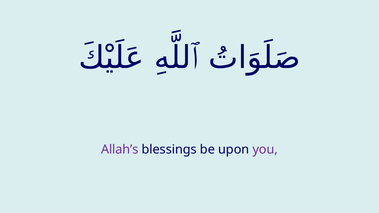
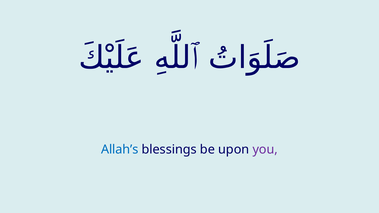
Allah’s colour: purple -> blue
